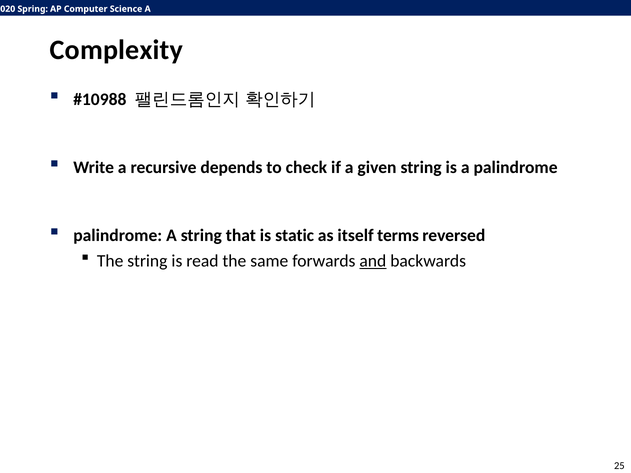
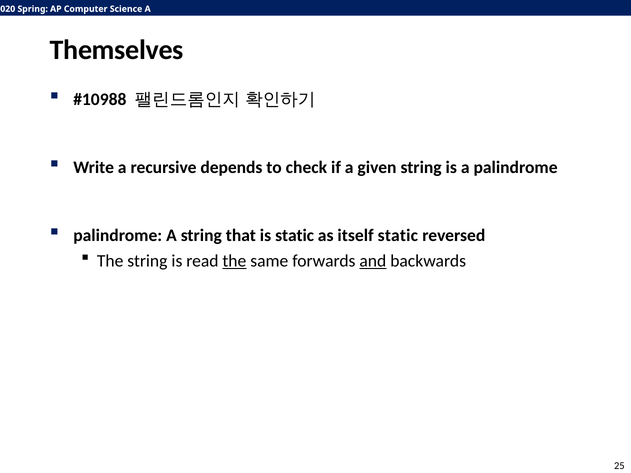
Complexity: Complexity -> Themselves
itself terms: terms -> static
the at (234, 261) underline: none -> present
